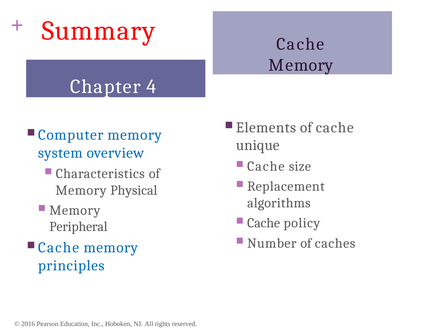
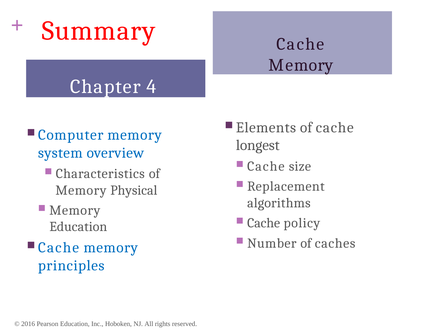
unique: unique -> longest
Peripheral at (78, 227): Peripheral -> Education
